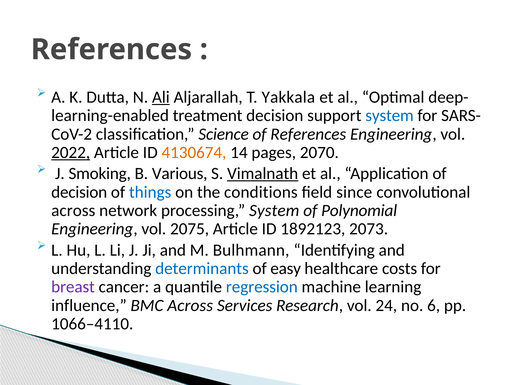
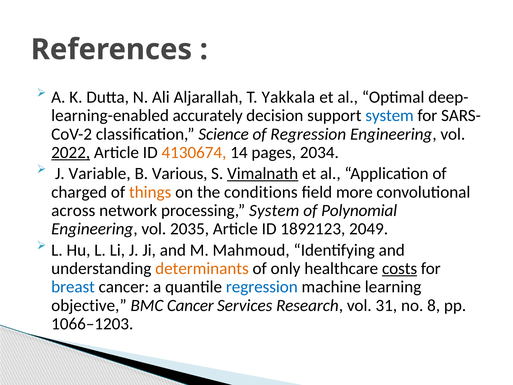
Ali underline: present -> none
treatment: treatment -> accurately
of References: References -> Regression
2070: 2070 -> 2034
Smoking: Smoking -> Variable
decision at (79, 192): decision -> charged
things colour: blue -> orange
since: since -> more
2075: 2075 -> 2035
2073: 2073 -> 2049
Bulhmann: Bulhmann -> Mahmoud
determinants colour: blue -> orange
easy: easy -> only
costs underline: none -> present
breast colour: purple -> blue
influence: influence -> objective
BMC Across: Across -> Cancer
24: 24 -> 31
6: 6 -> 8
1066–4110: 1066–4110 -> 1066–1203
